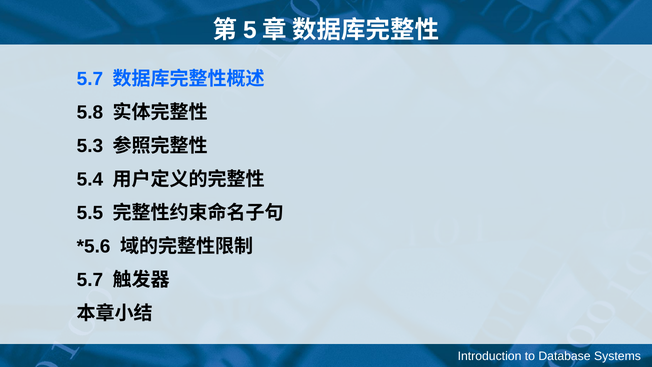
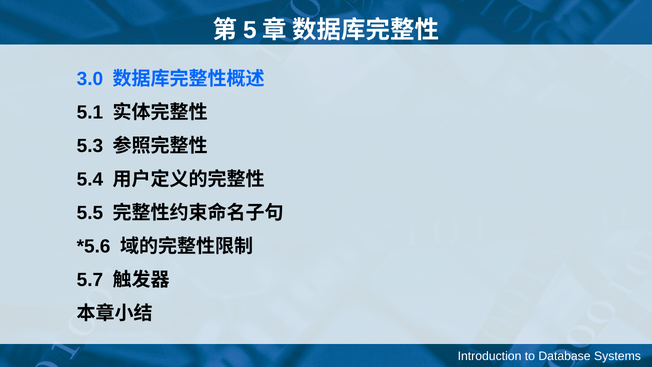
5.7 at (90, 79): 5.7 -> 3.0
5.8: 5.8 -> 5.1
